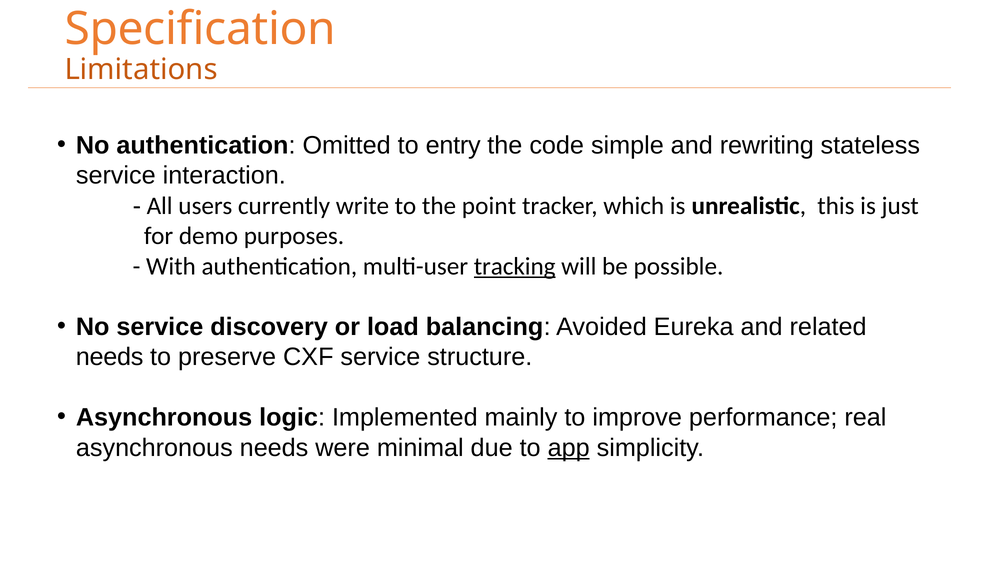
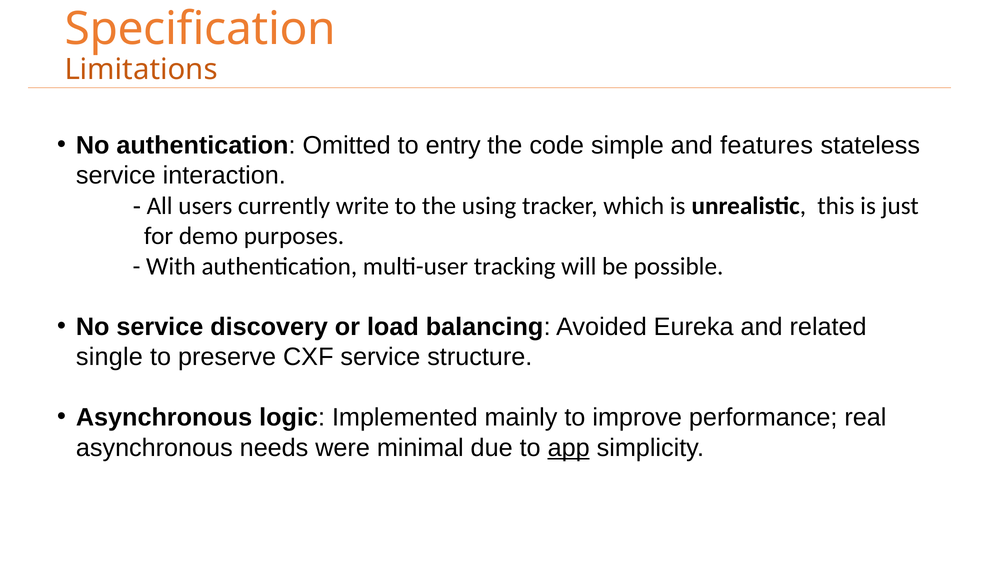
rewriting: rewriting -> features
point: point -> using
tracking underline: present -> none
needs at (110, 357): needs -> single
